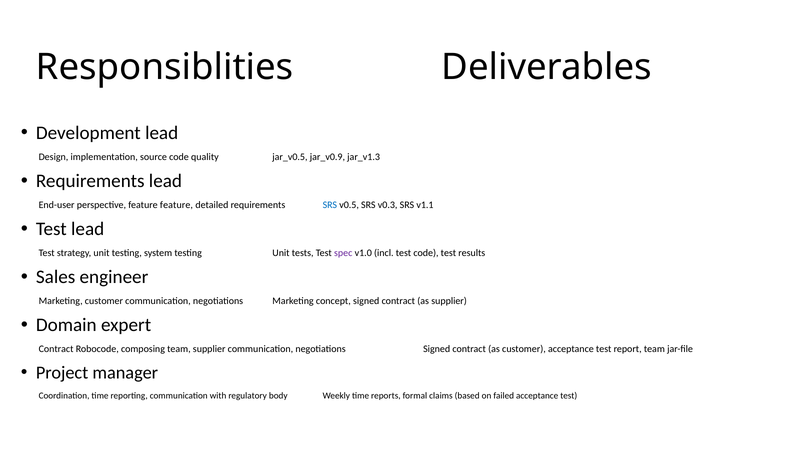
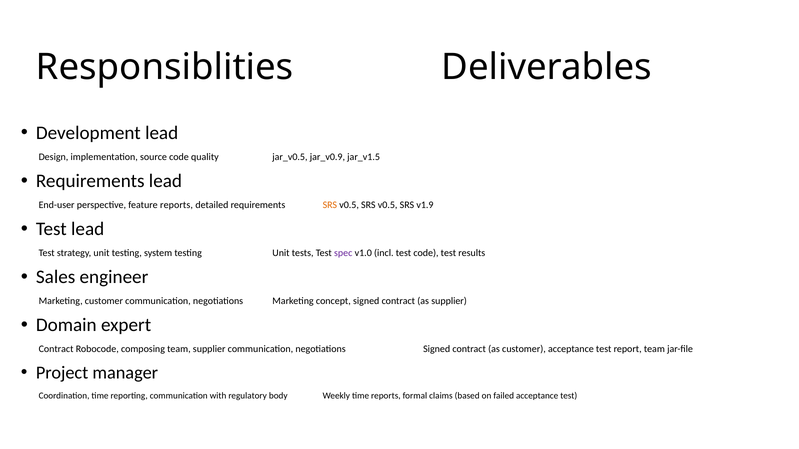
jar_v1.3: jar_v1.3 -> jar_v1.5
feature feature: feature -> reports
SRS at (330, 205) colour: blue -> orange
v0.5 SRS v0.3: v0.3 -> v0.5
v1.1: v1.1 -> v1.9
